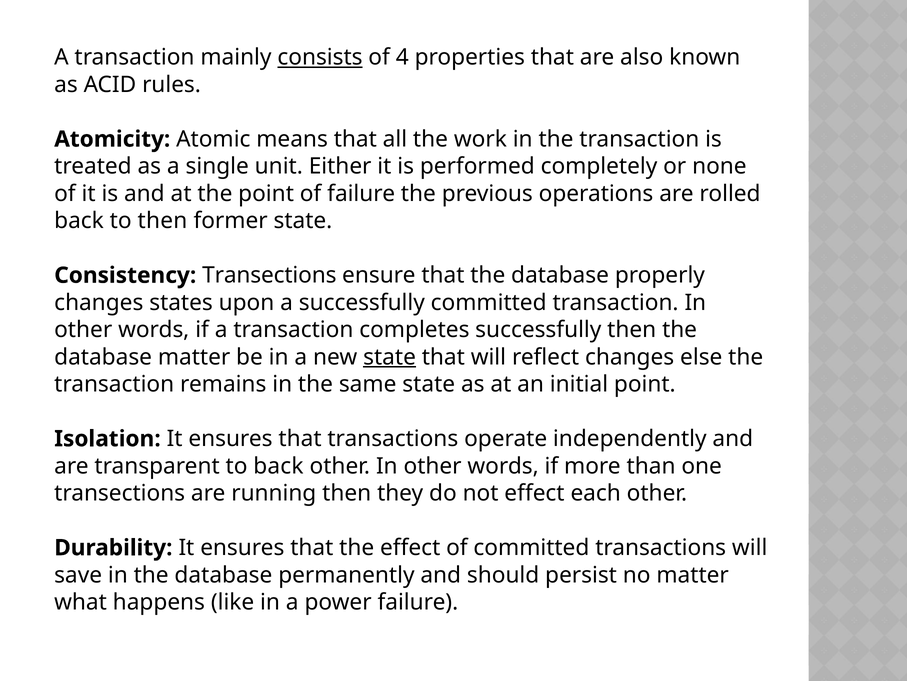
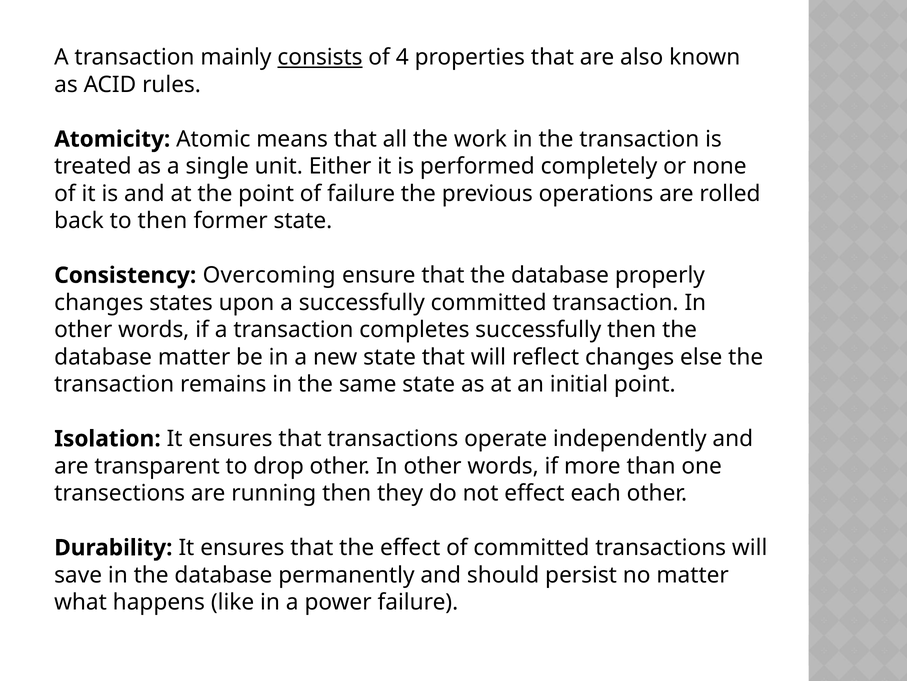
Consistency Transections: Transections -> Overcoming
state at (390, 357) underline: present -> none
to back: back -> drop
